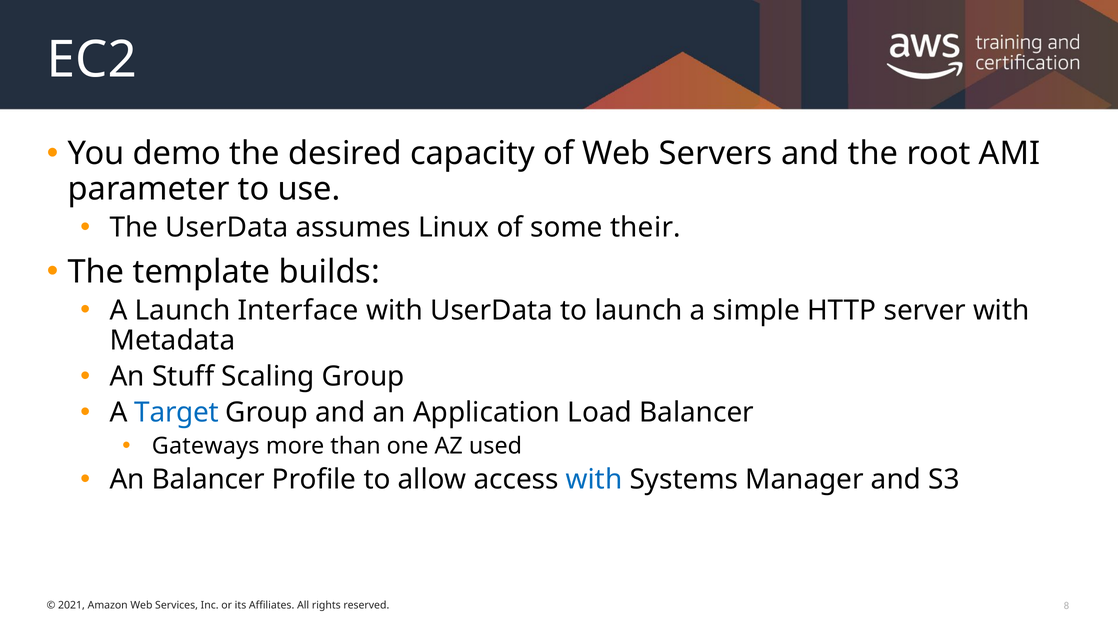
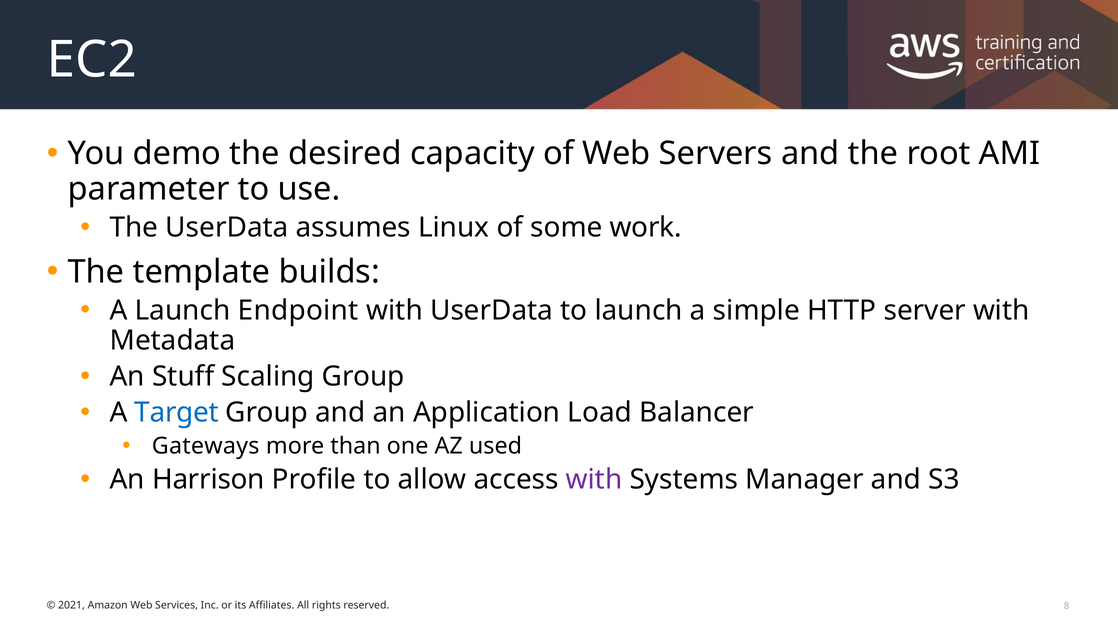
their: their -> work
Interface: Interface -> Endpoint
An Balancer: Balancer -> Harrison
with at (594, 480) colour: blue -> purple
